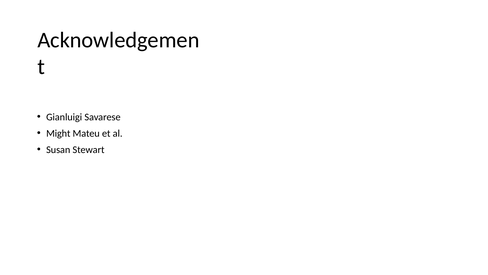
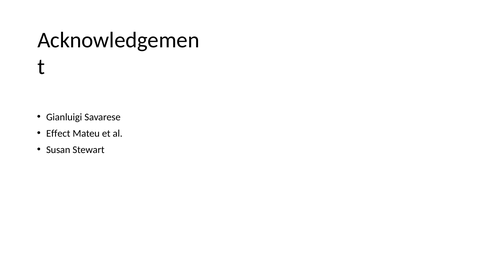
Might: Might -> Effect
